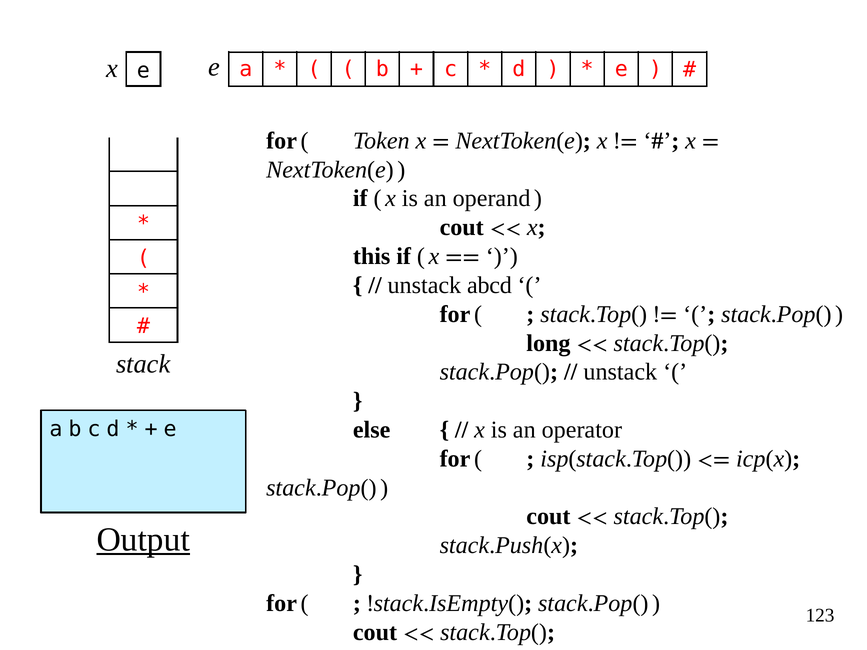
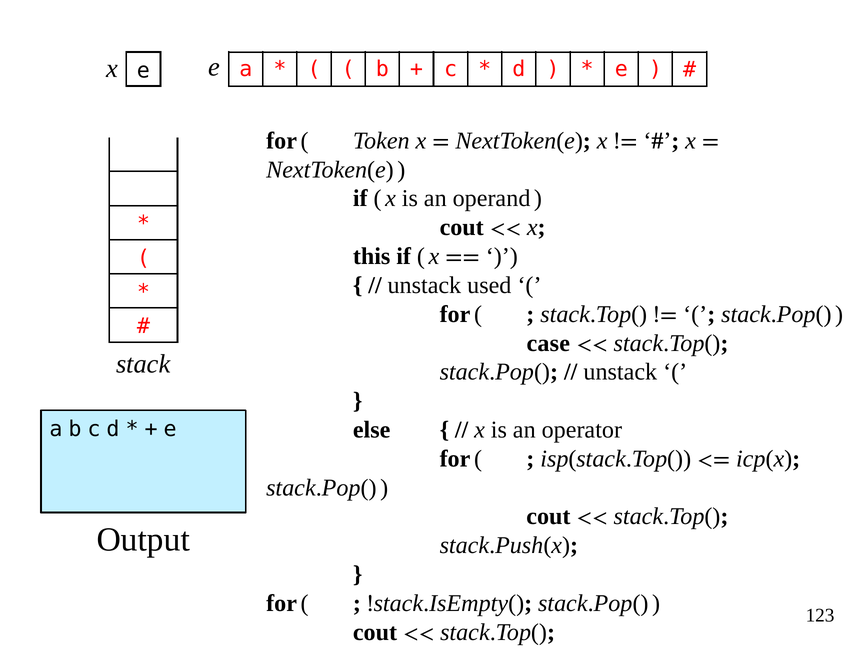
abcd: abcd -> used
long: long -> case
Output underline: present -> none
